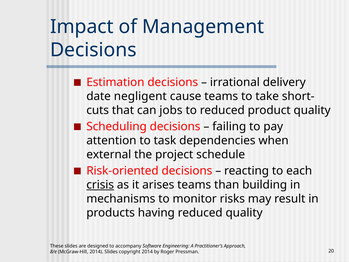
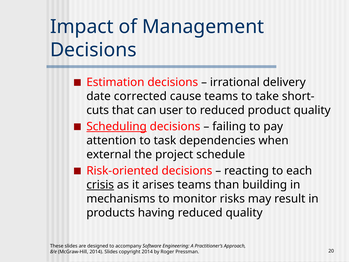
negligent: negligent -> corrected
jobs: jobs -> user
Scheduling underline: none -> present
